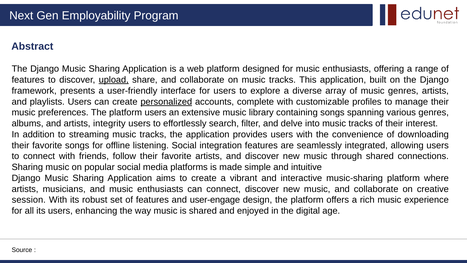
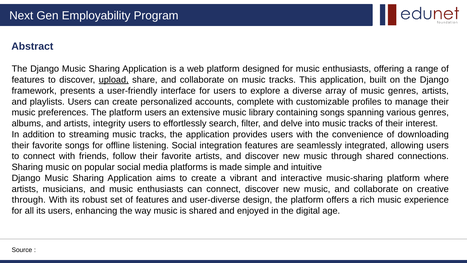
personalized underline: present -> none
session at (29, 200): session -> through
user-engage: user-engage -> user-diverse
